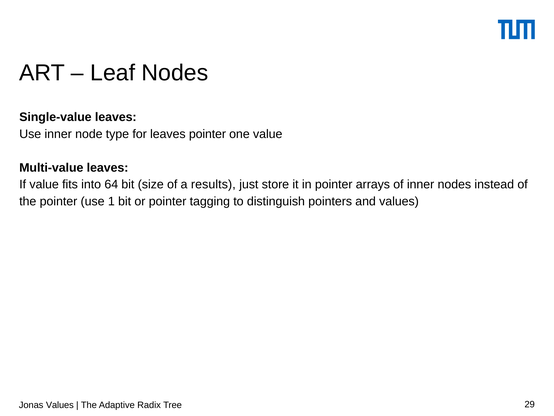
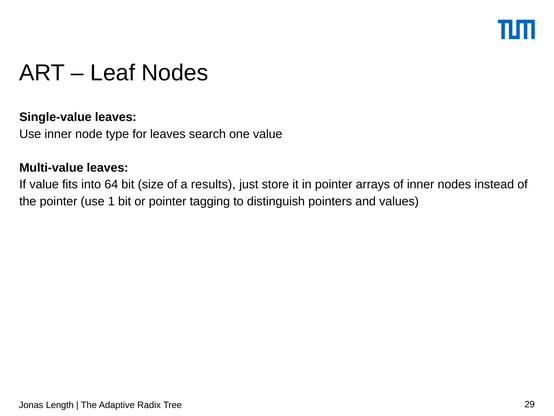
leaves pointer: pointer -> search
Jonas Values: Values -> Length
